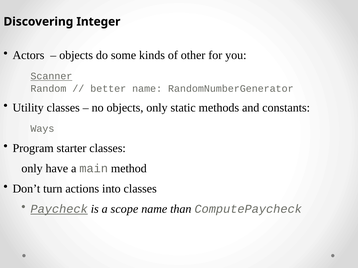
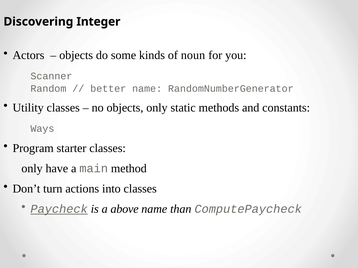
other: other -> noun
Scanner underline: present -> none
scope: scope -> above
